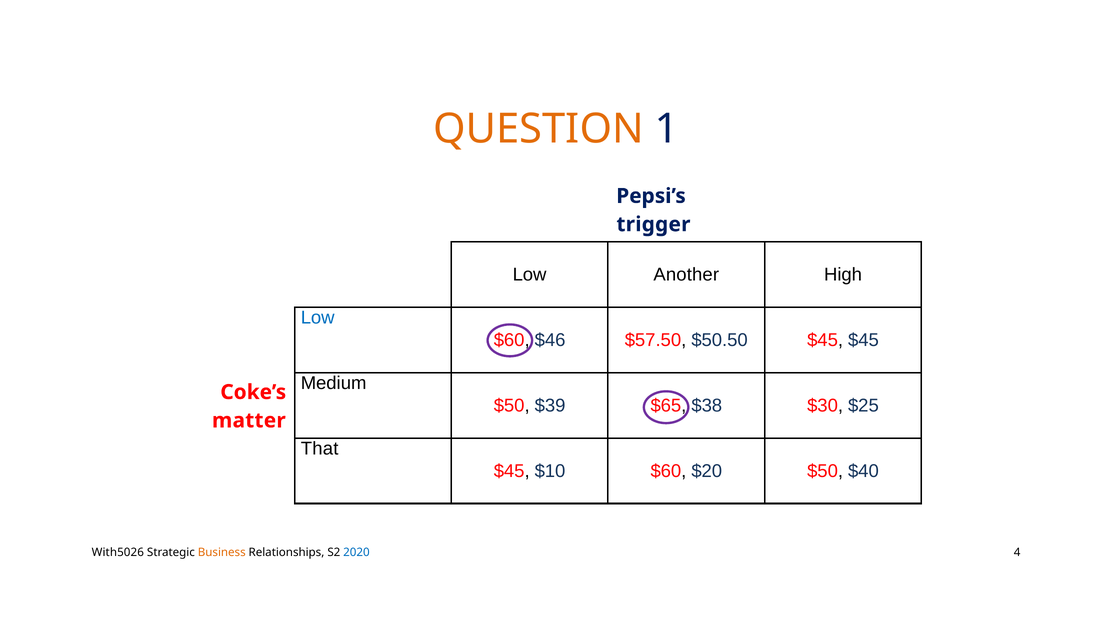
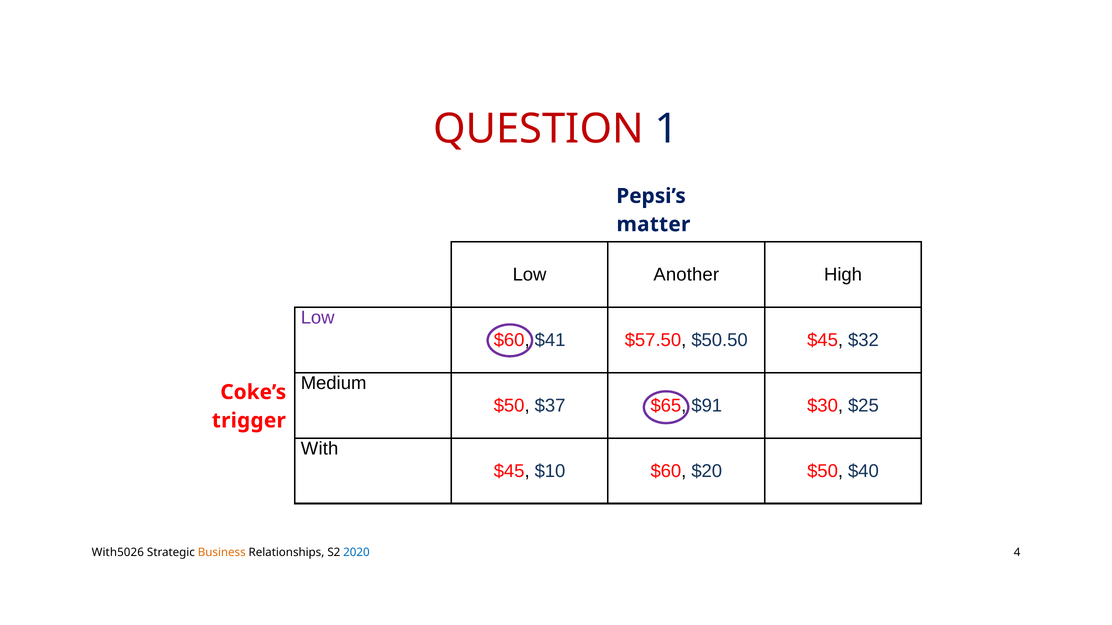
QUESTION colour: orange -> red
trigger: trigger -> matter
Low at (318, 318) colour: blue -> purple
$46: $46 -> $41
$45 $45: $45 -> $32
$39: $39 -> $37
$38: $38 -> $91
matter: matter -> trigger
That: That -> With
